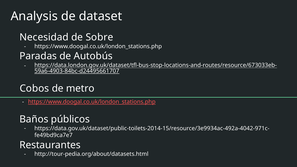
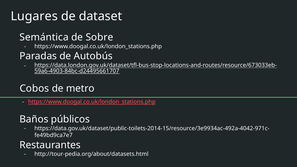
Analysis: Analysis -> Lugares
Necesidad: Necesidad -> Semántica
